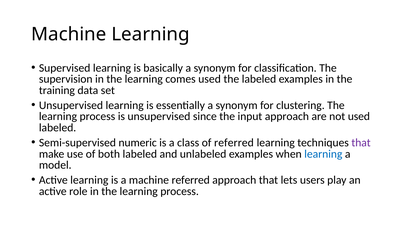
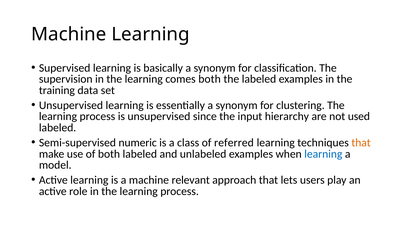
comes used: used -> both
input approach: approach -> hierarchy
that at (361, 143) colour: purple -> orange
machine referred: referred -> relevant
